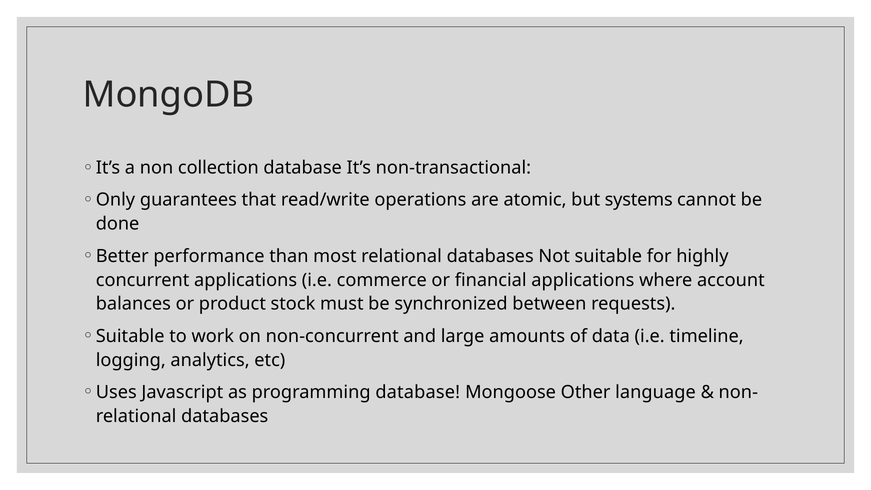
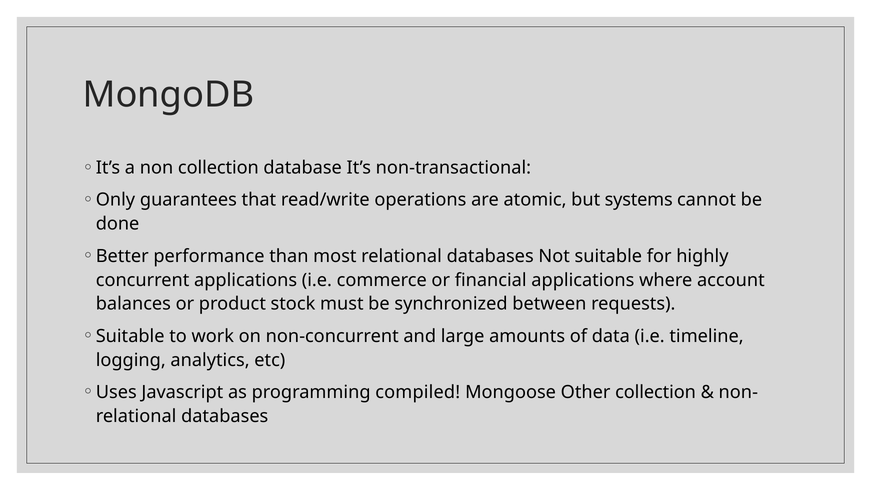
programming database: database -> compiled
Other language: language -> collection
